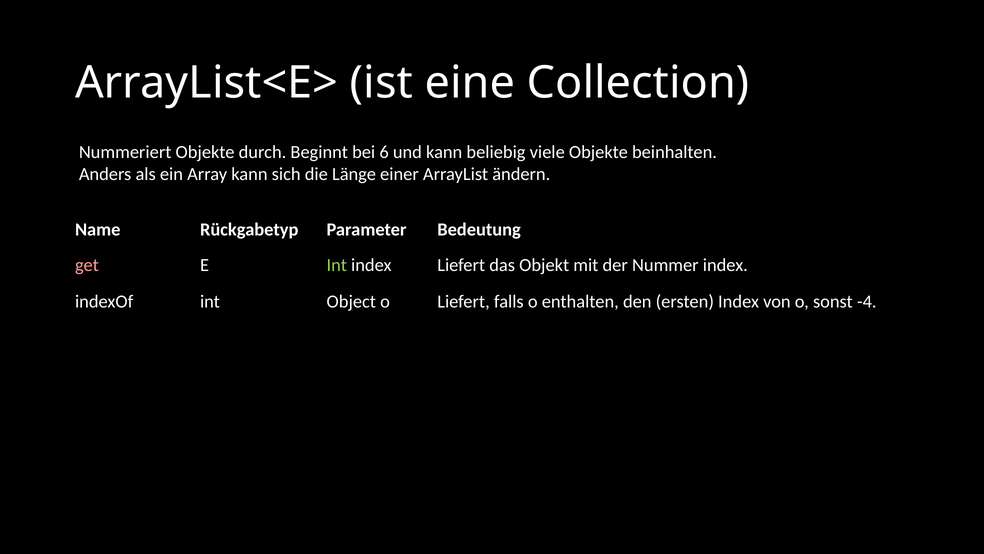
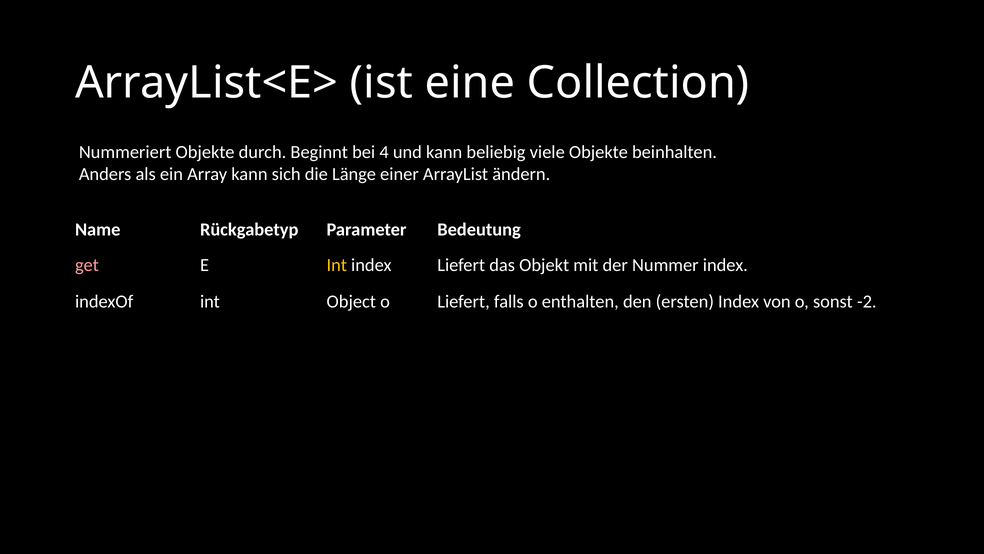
6: 6 -> 4
Int at (337, 265) colour: light green -> yellow
-4: -4 -> -2
